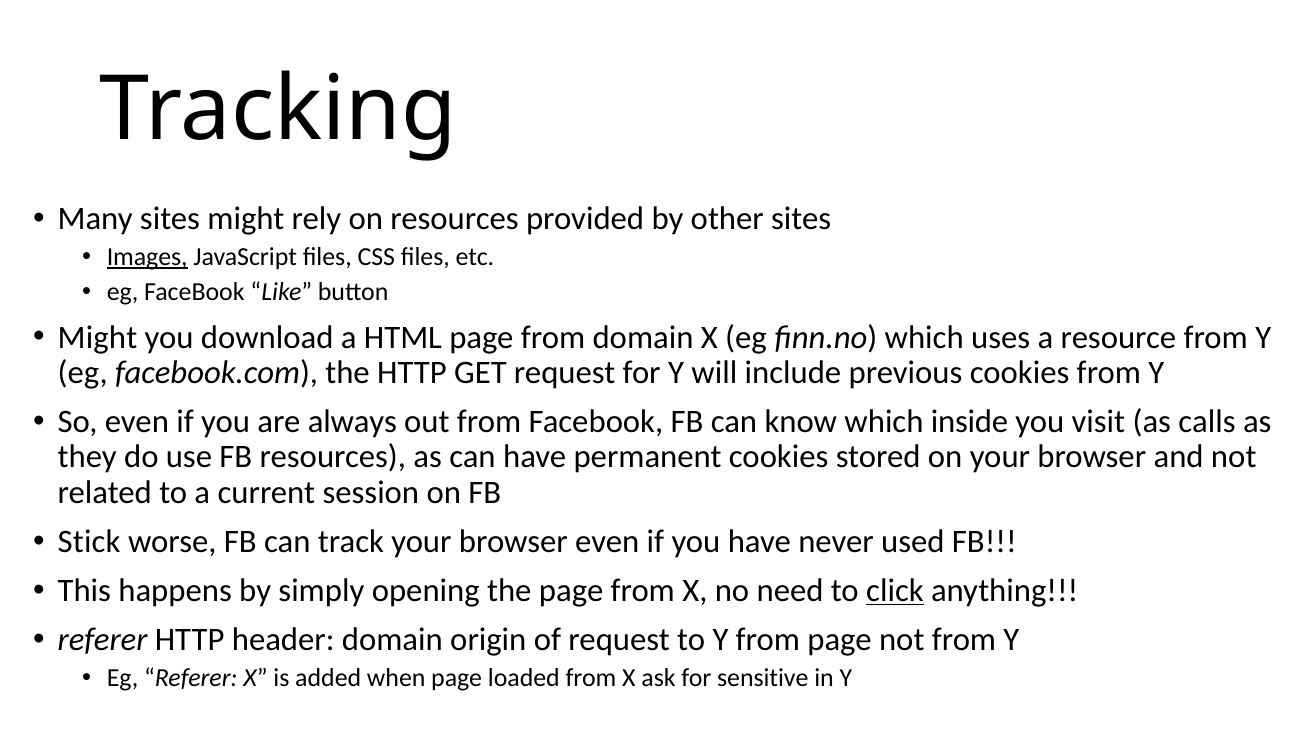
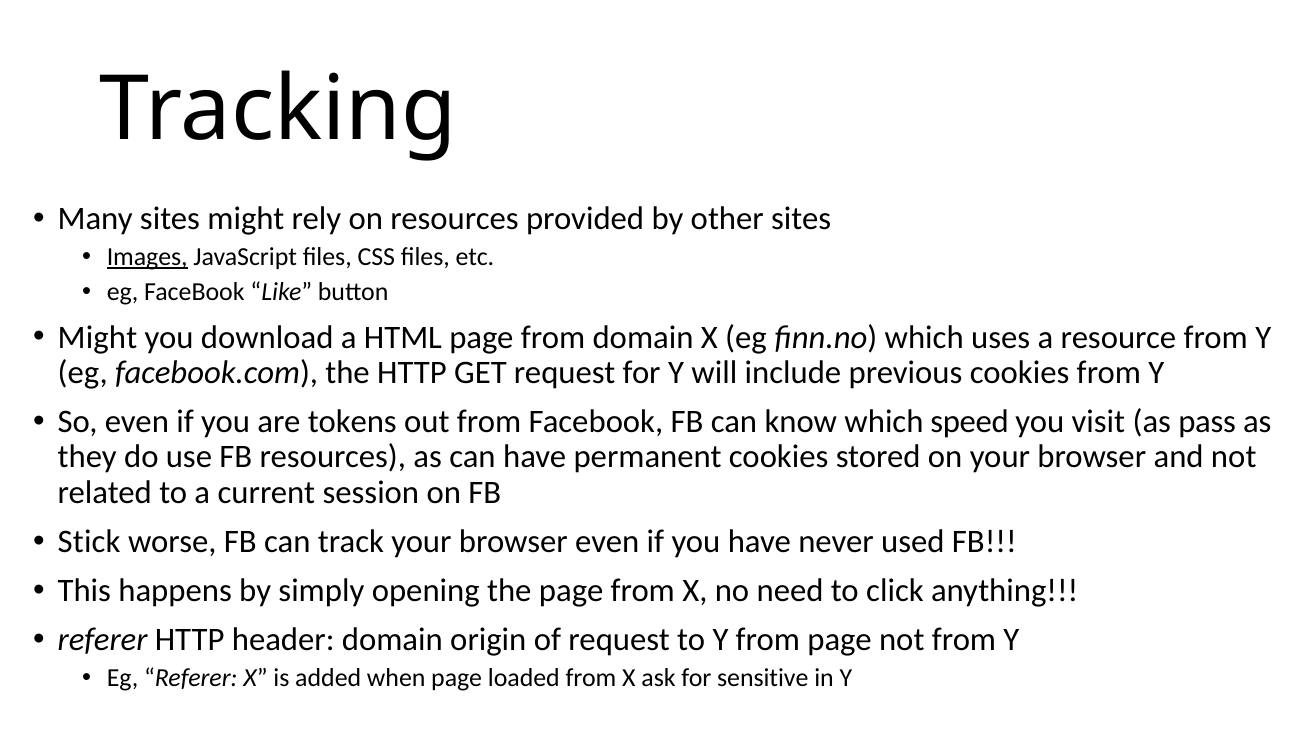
always: always -> tokens
inside: inside -> speed
calls: calls -> pass
click underline: present -> none
